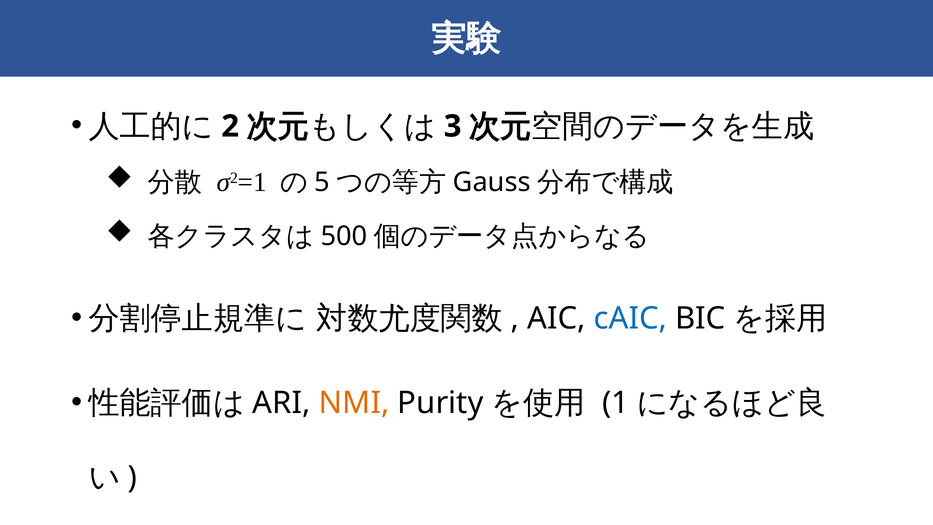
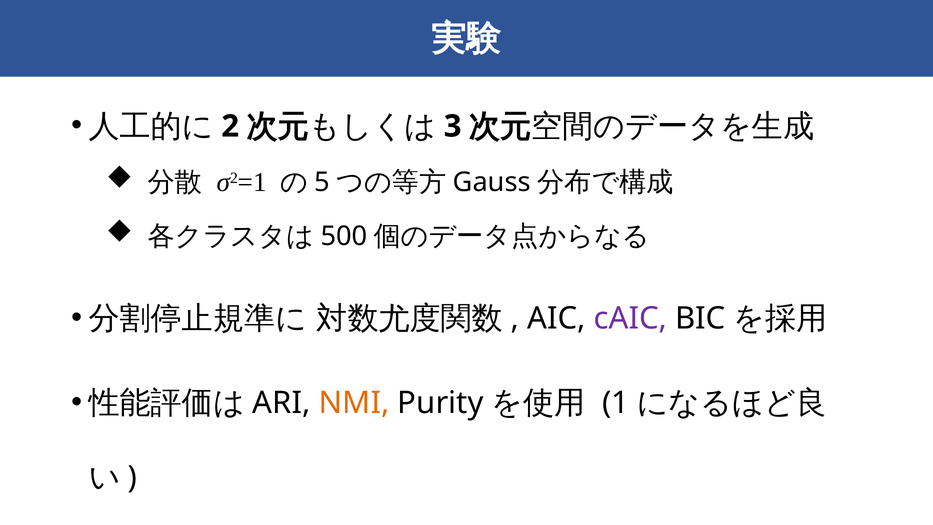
cAIC colour: blue -> purple
